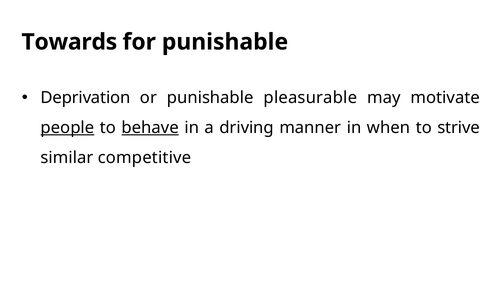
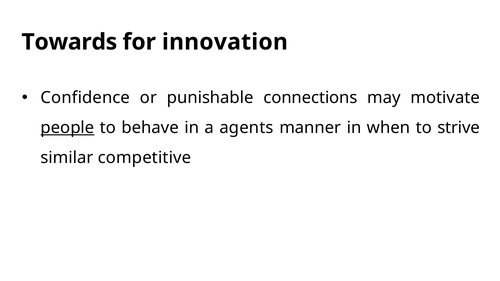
for punishable: punishable -> innovation
Deprivation: Deprivation -> Confidence
pleasurable: pleasurable -> connections
behave underline: present -> none
driving: driving -> agents
